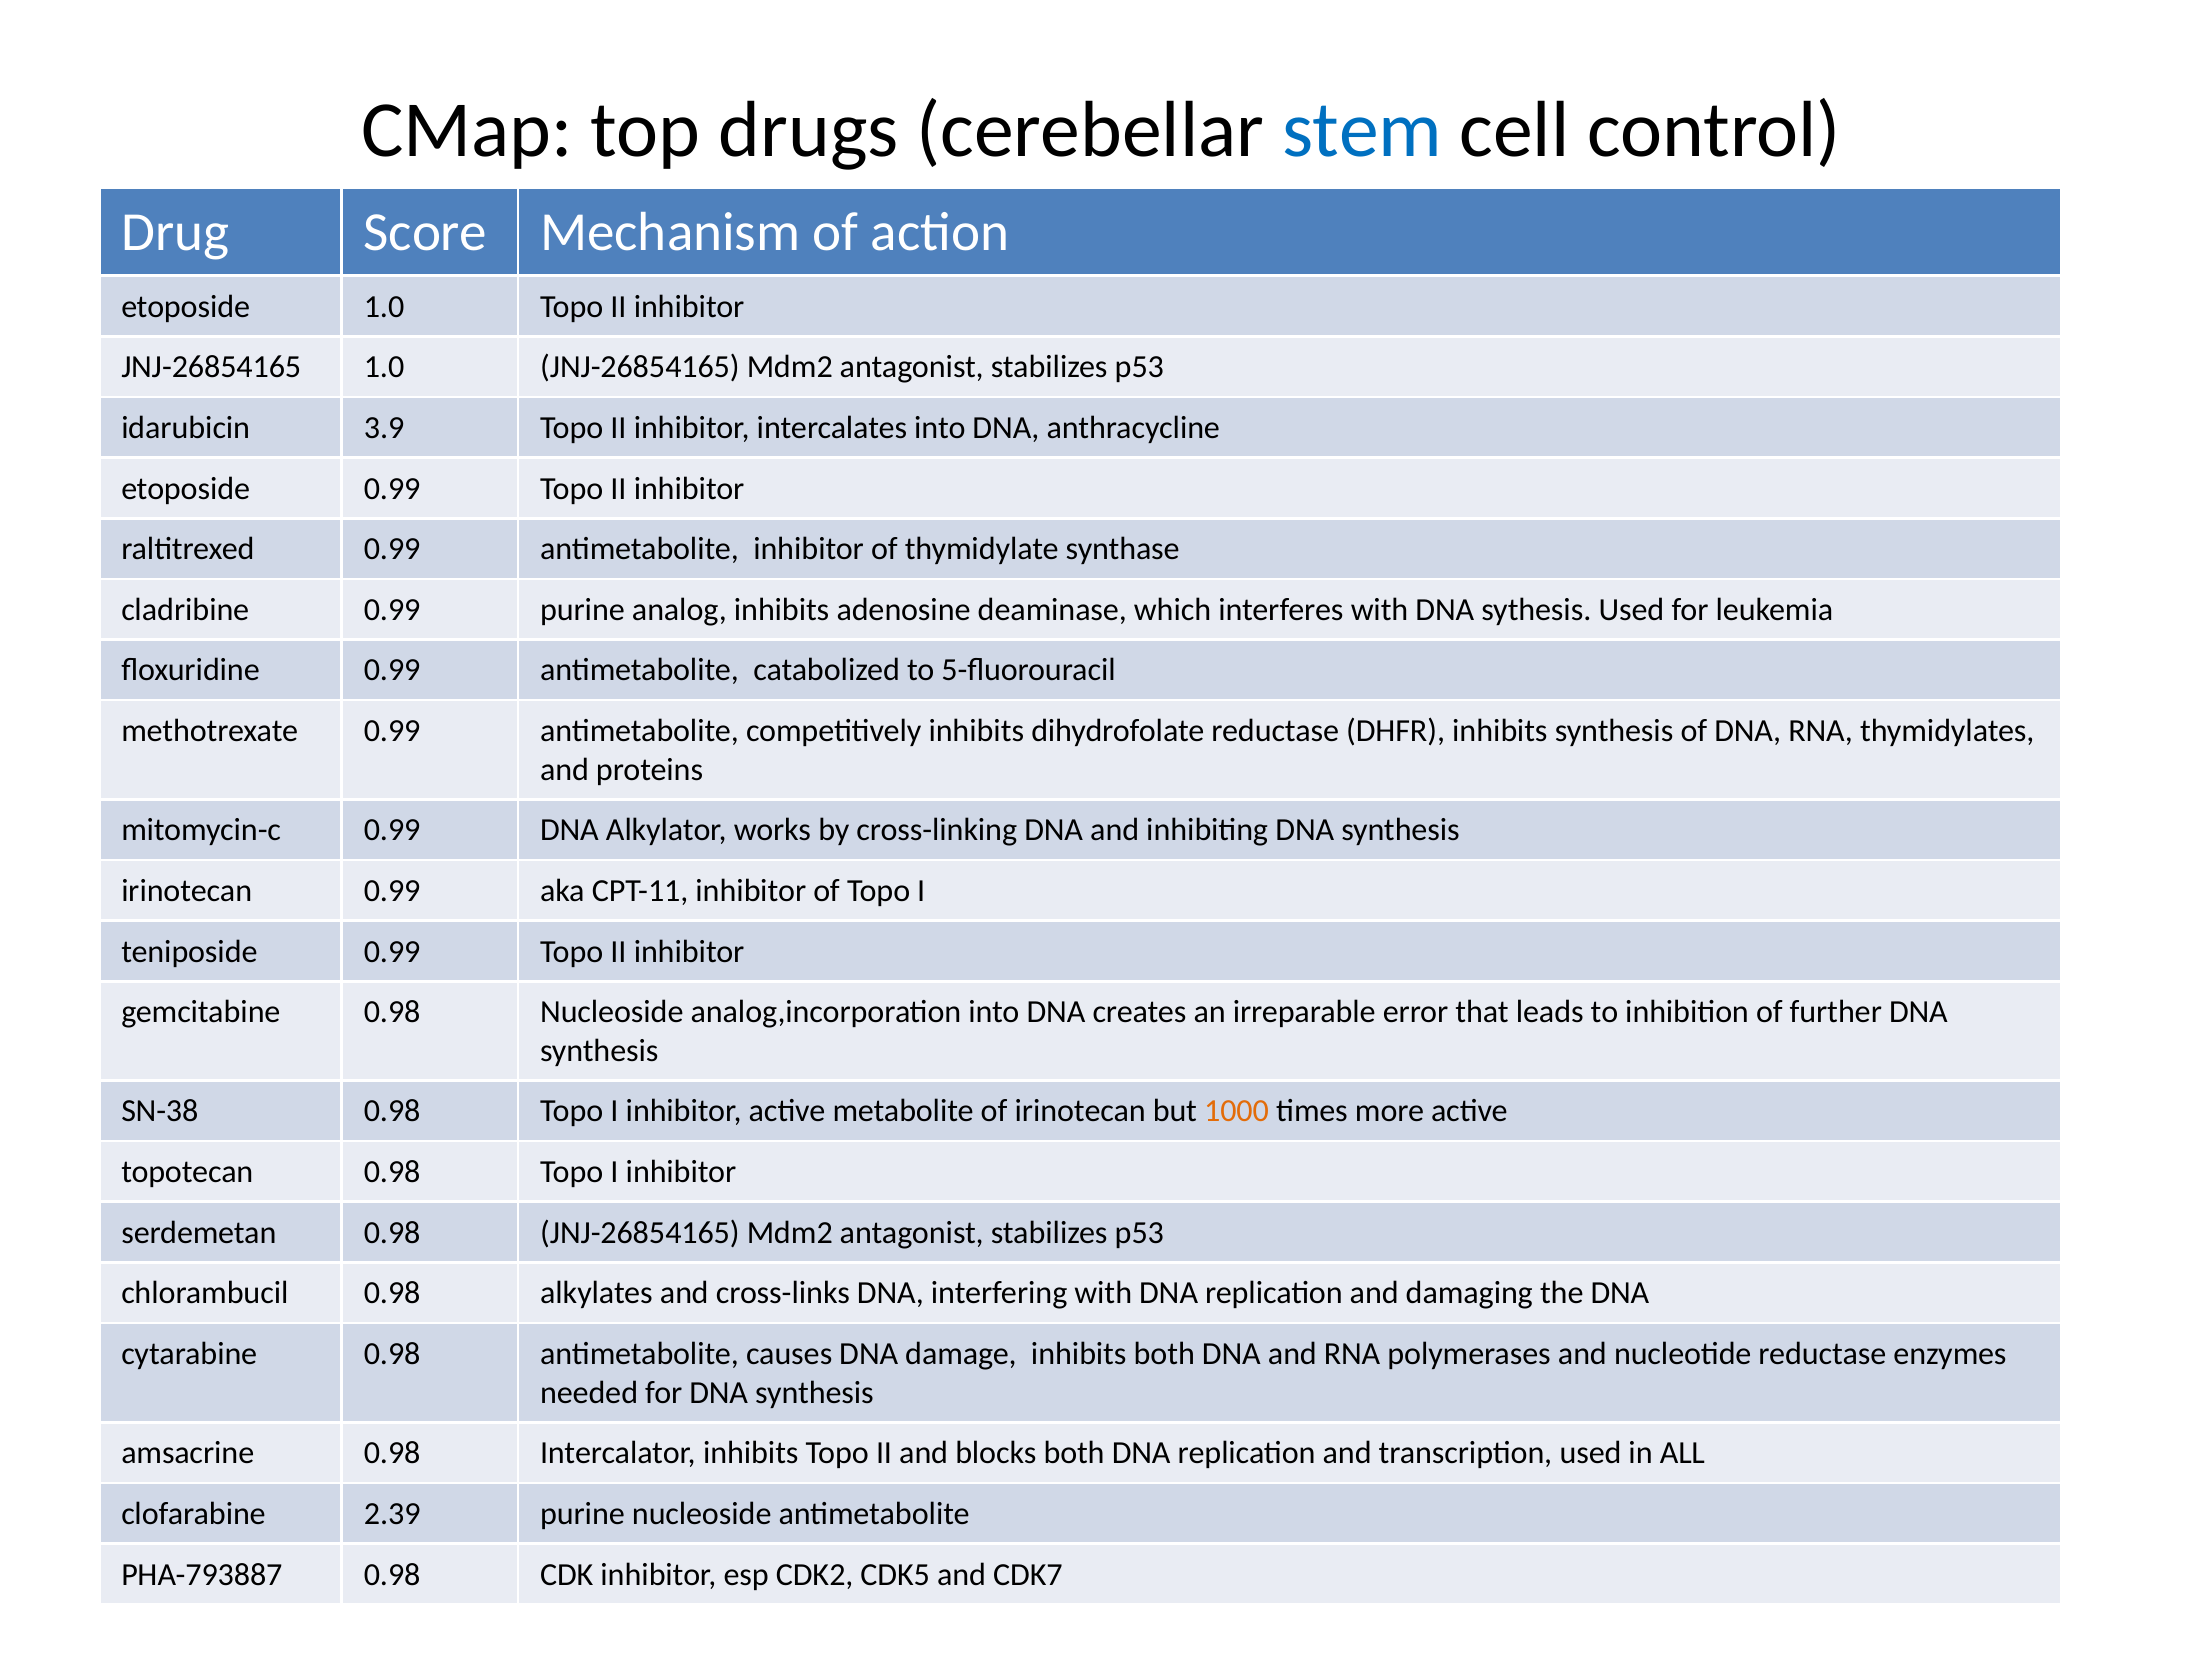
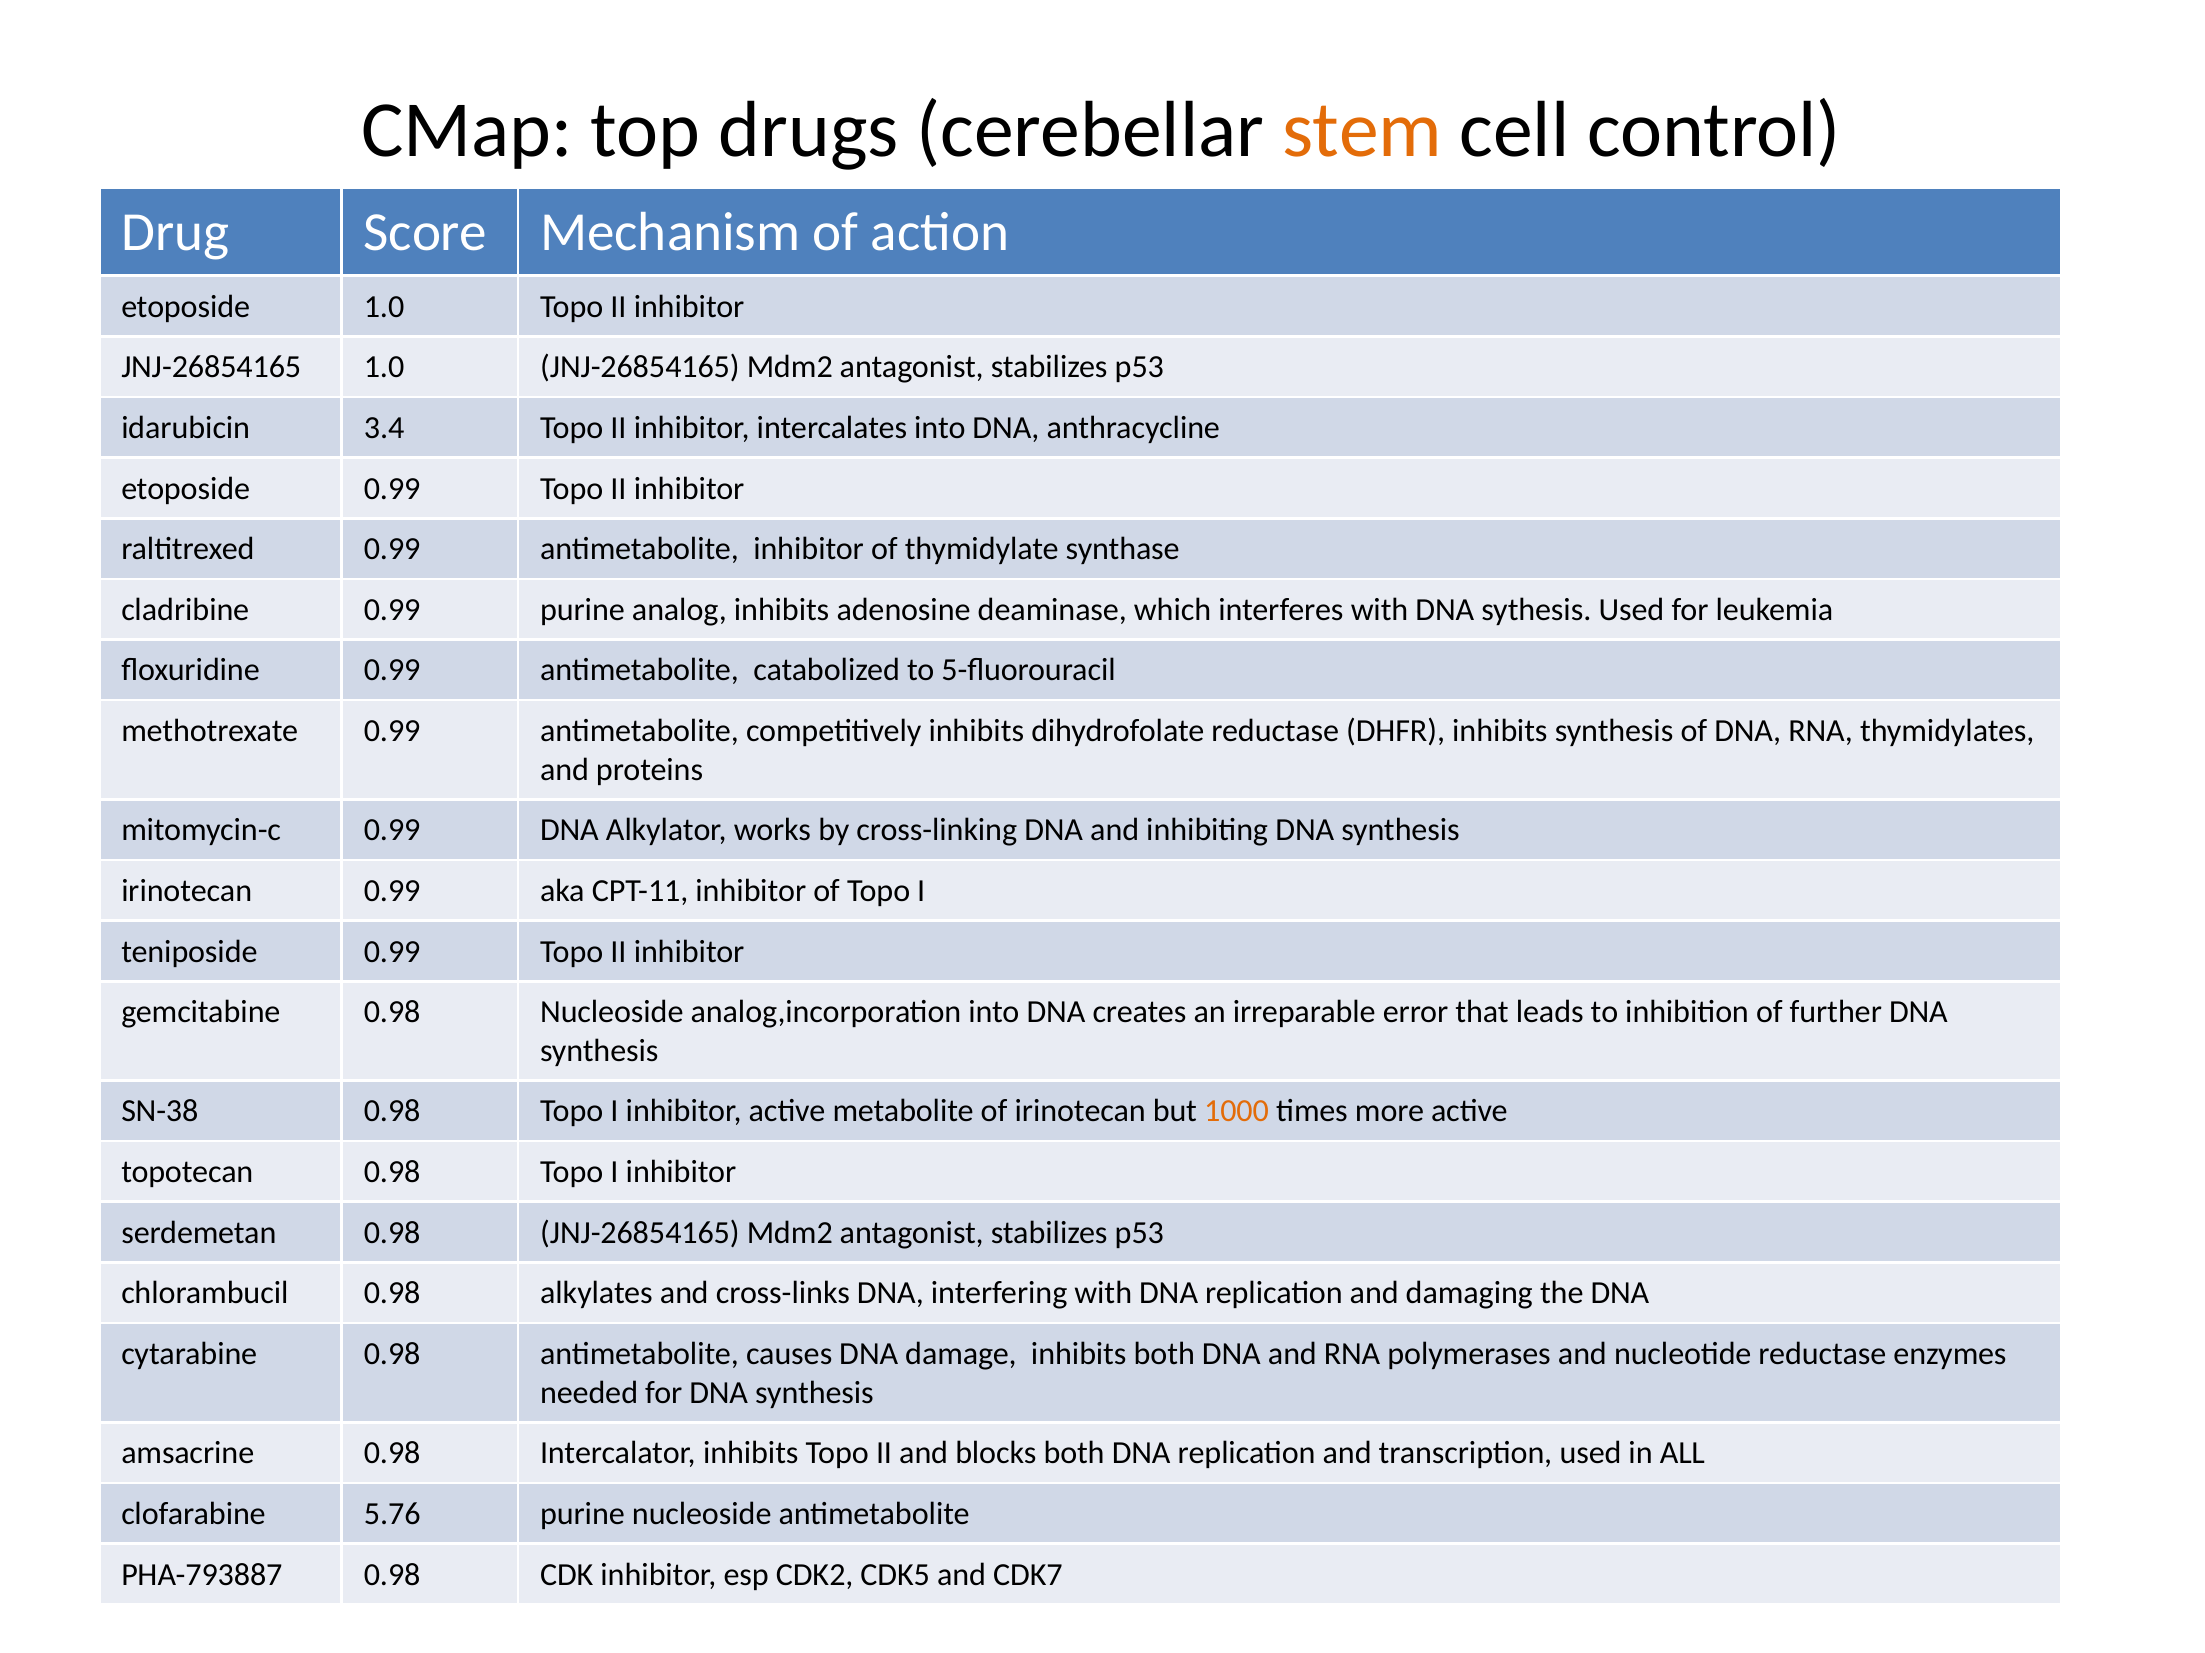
stem colour: blue -> orange
3.9: 3.9 -> 3.4
2.39: 2.39 -> 5.76
